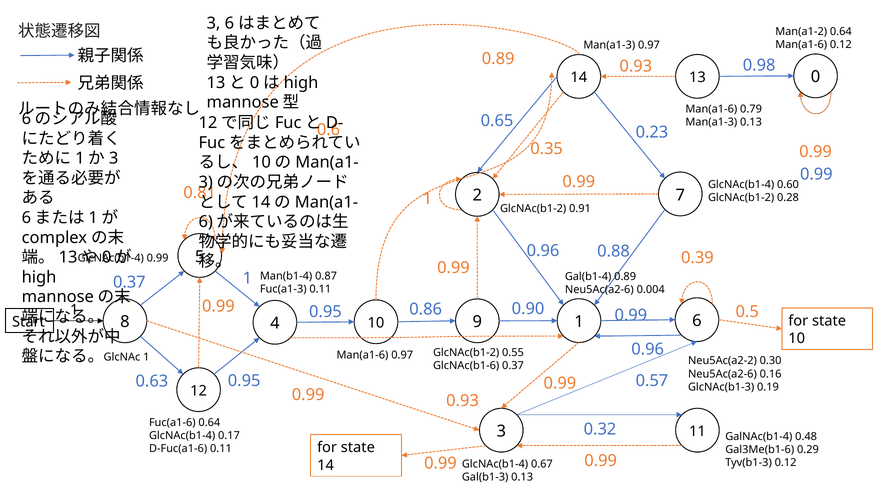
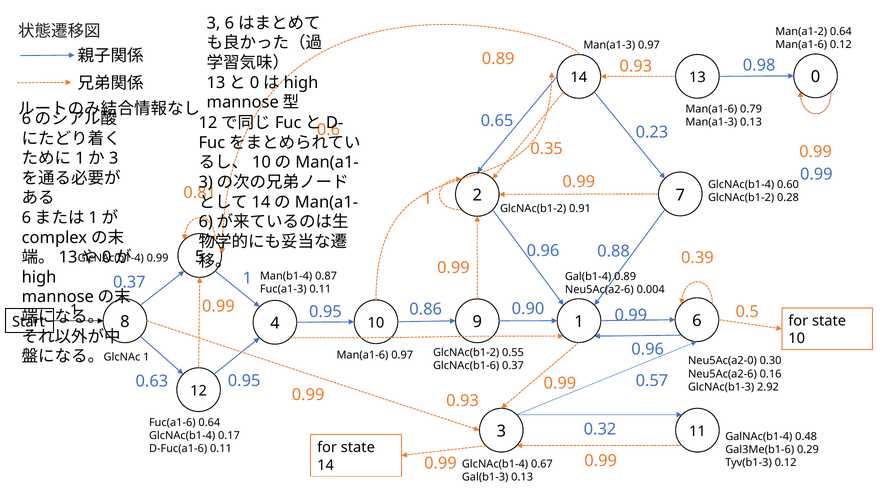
Neu5Ac(a2-2: Neu5Ac(a2-2 -> Neu5Ac(a2-0
0.19: 0.19 -> 2.92
